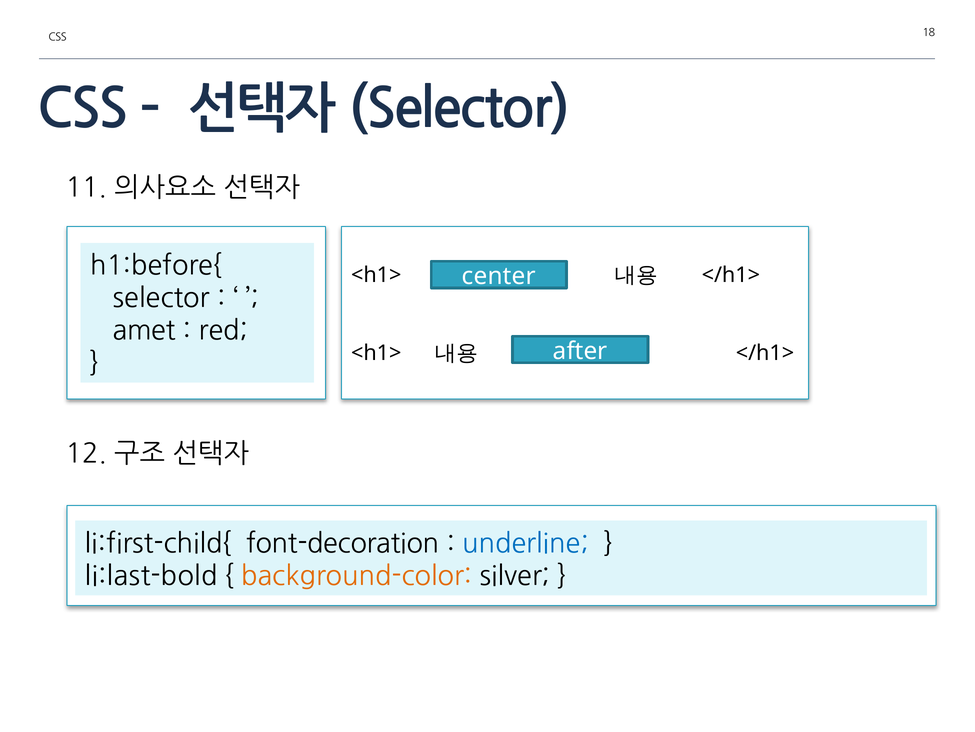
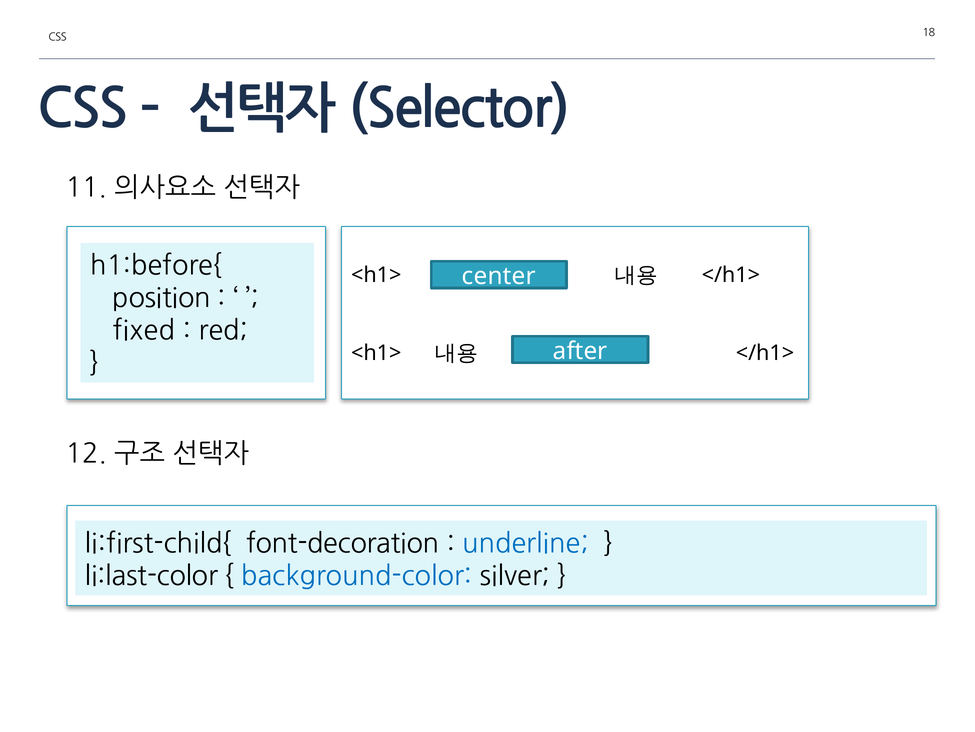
selector: selector -> position
amet: amet -> fixed
li:last-bold: li:last-bold -> li:last-color
background-color colour: orange -> blue
